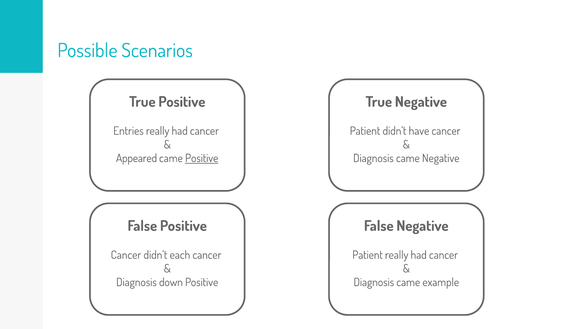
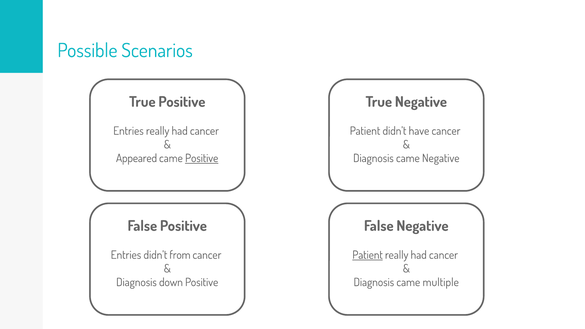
Cancer at (126, 255): Cancer -> Entries
each: each -> from
Patient at (368, 255) underline: none -> present
example: example -> multiple
